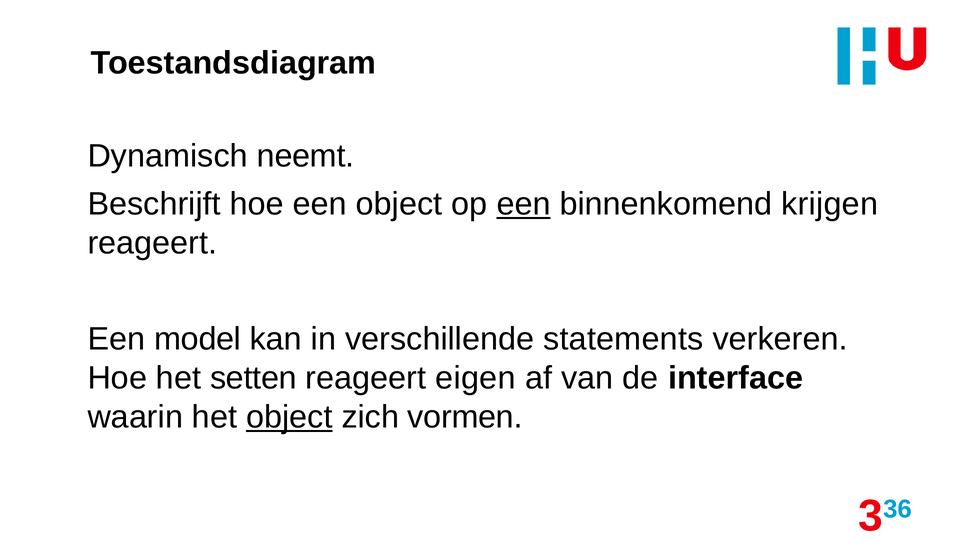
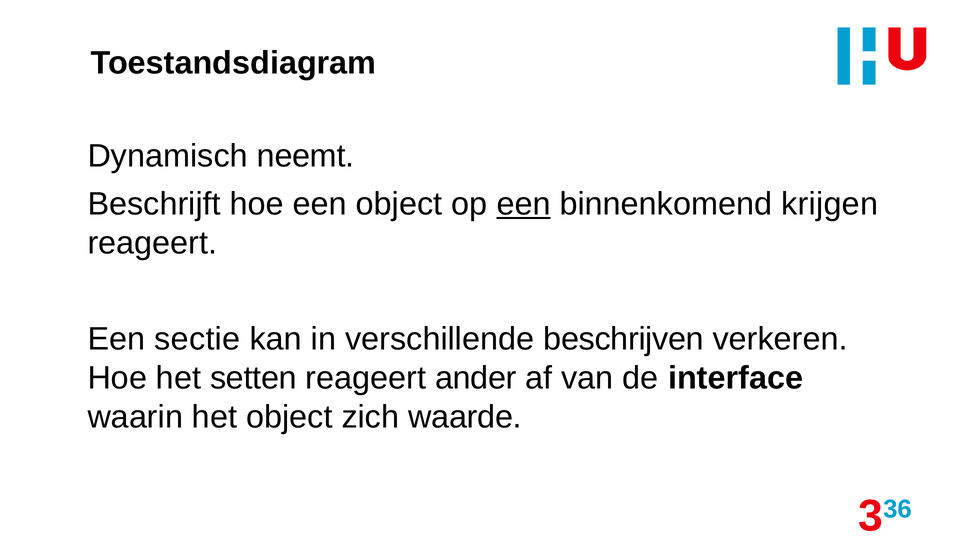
model: model -> sectie
statements: statements -> beschrijven
eigen: eigen -> ander
object at (289, 417) underline: present -> none
vormen: vormen -> waarde
